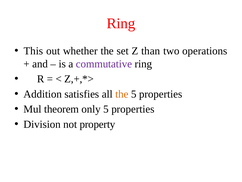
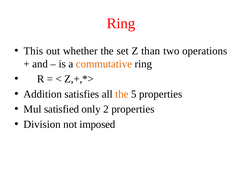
commutative colour: purple -> orange
theorem: theorem -> satisfied
only 5: 5 -> 2
property: property -> imposed
